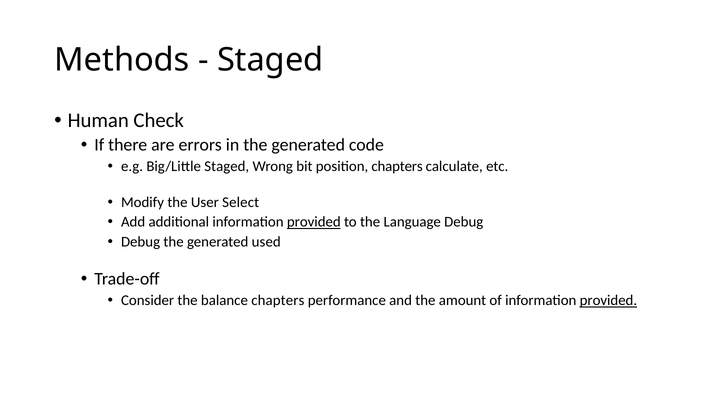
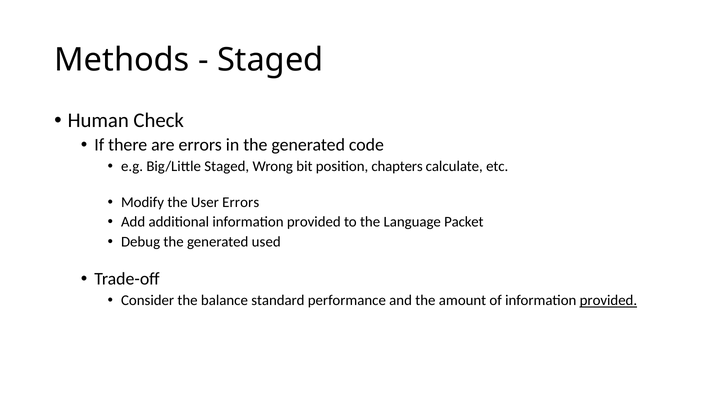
User Select: Select -> Errors
provided at (314, 222) underline: present -> none
Language Debug: Debug -> Packet
balance chapters: chapters -> standard
